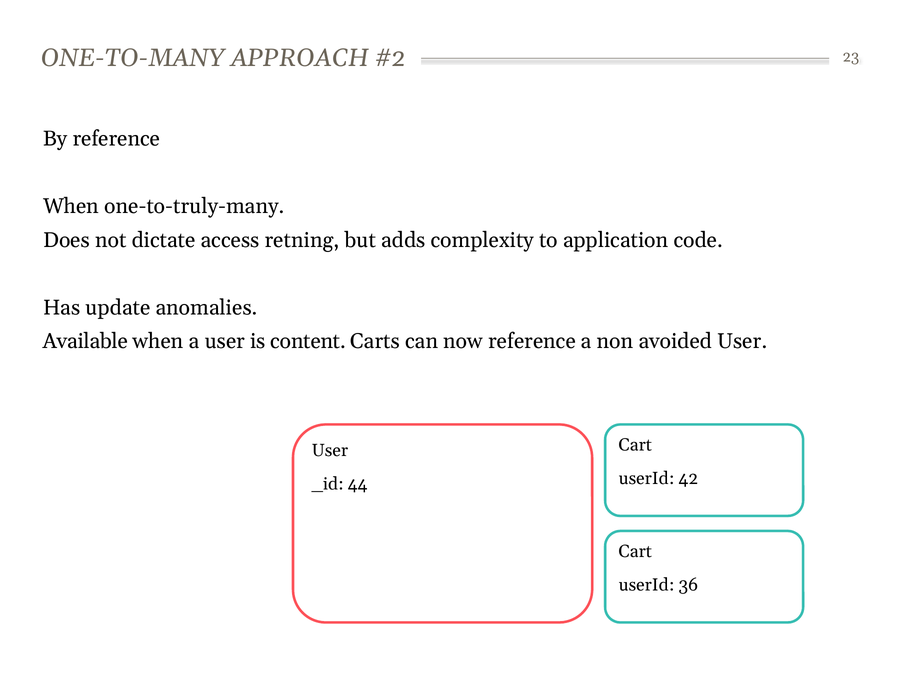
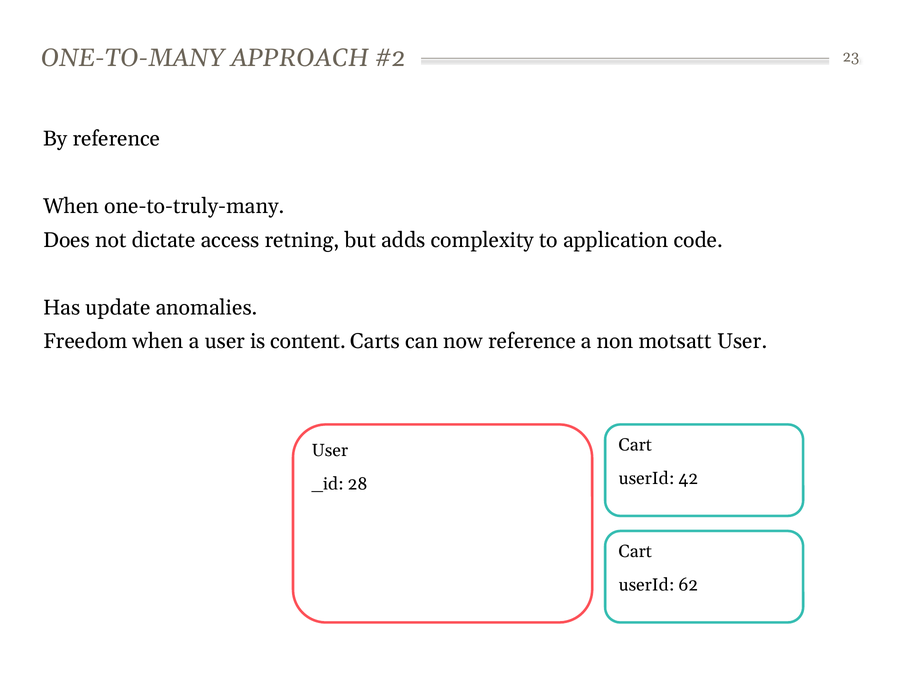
Available: Available -> Freedom
avoided: avoided -> motsatt
44: 44 -> 28
36: 36 -> 62
